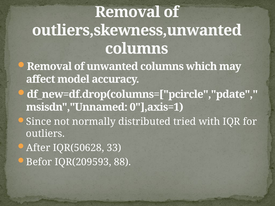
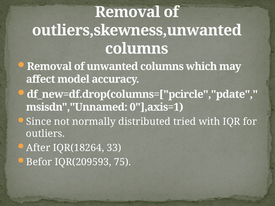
IQR(50628: IQR(50628 -> IQR(18264
88: 88 -> 75
